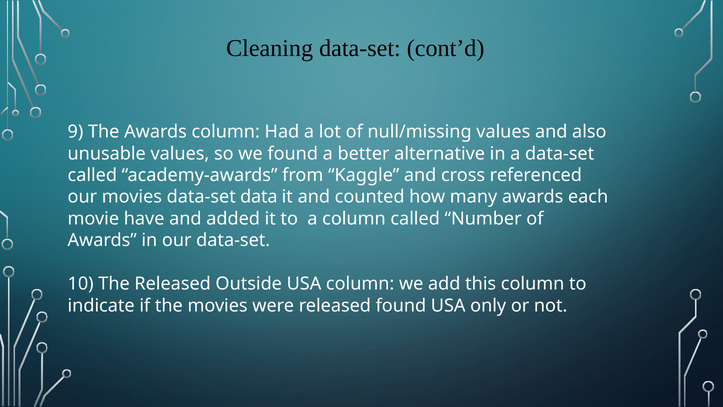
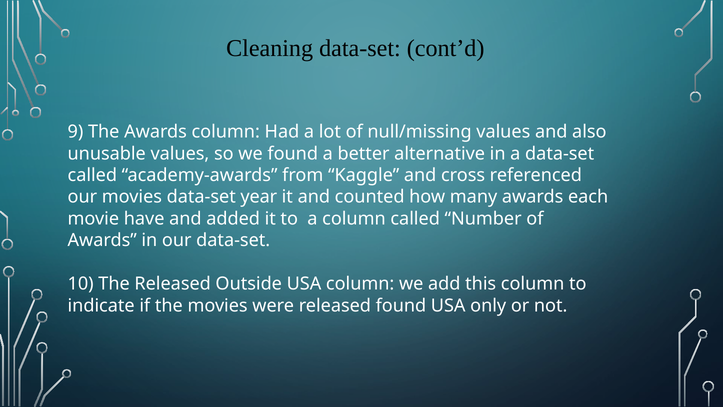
data: data -> year
